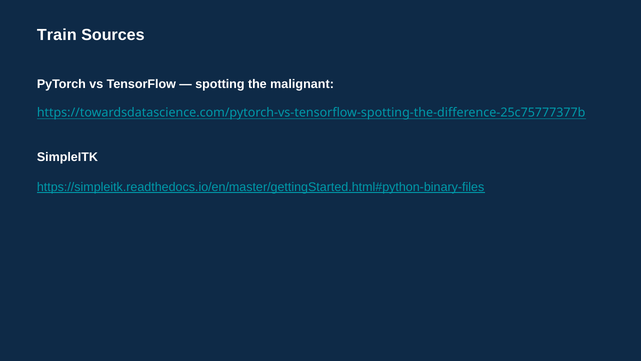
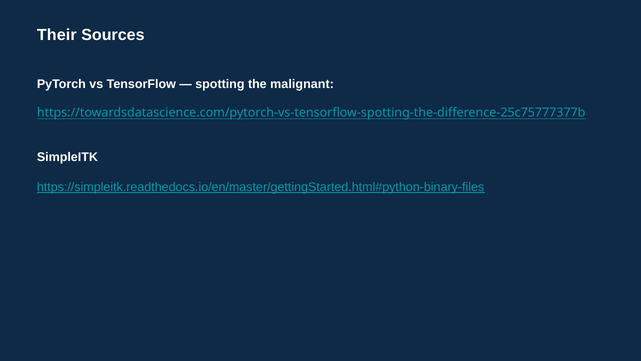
Train: Train -> Their
